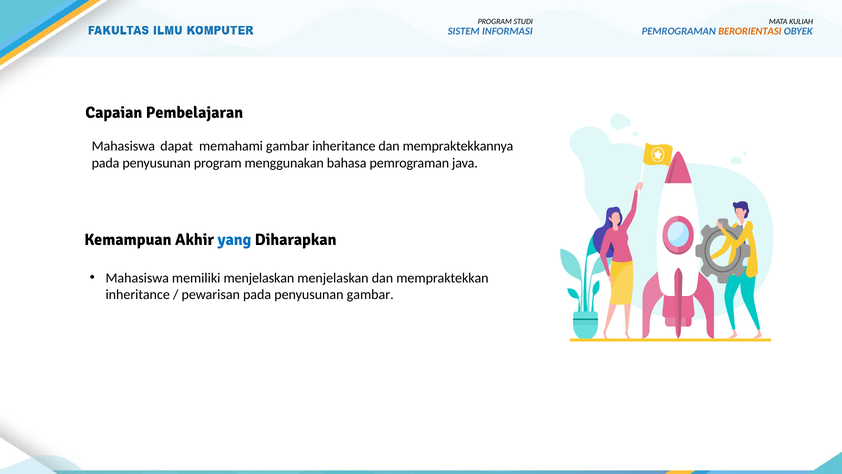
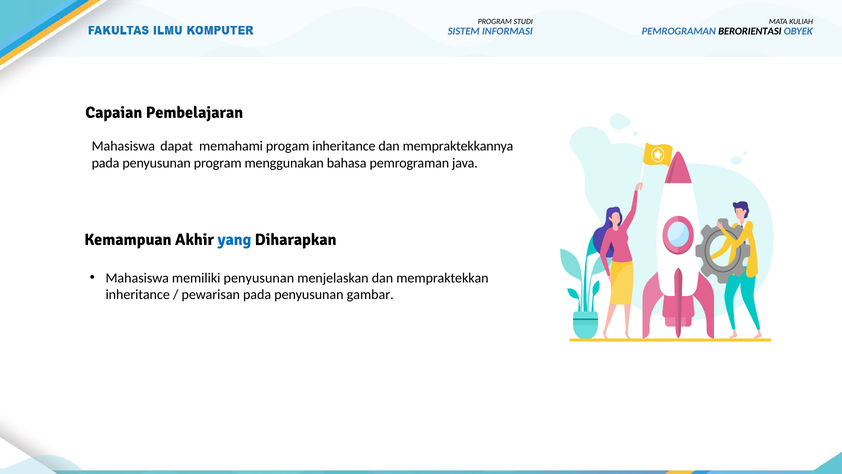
BERORIENTASI colour: orange -> black
memahami gambar: gambar -> progam
memiliki menjelaskan: menjelaskan -> penyusunan
